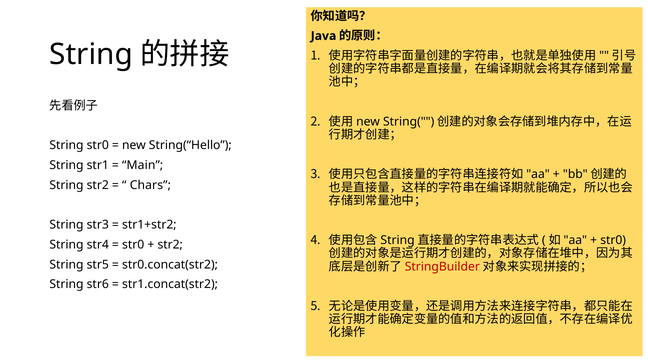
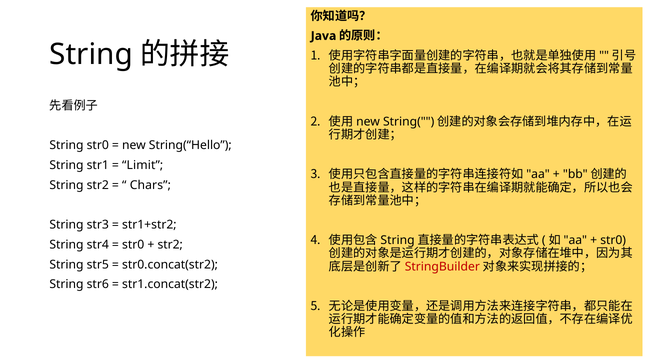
Main: Main -> Limit
